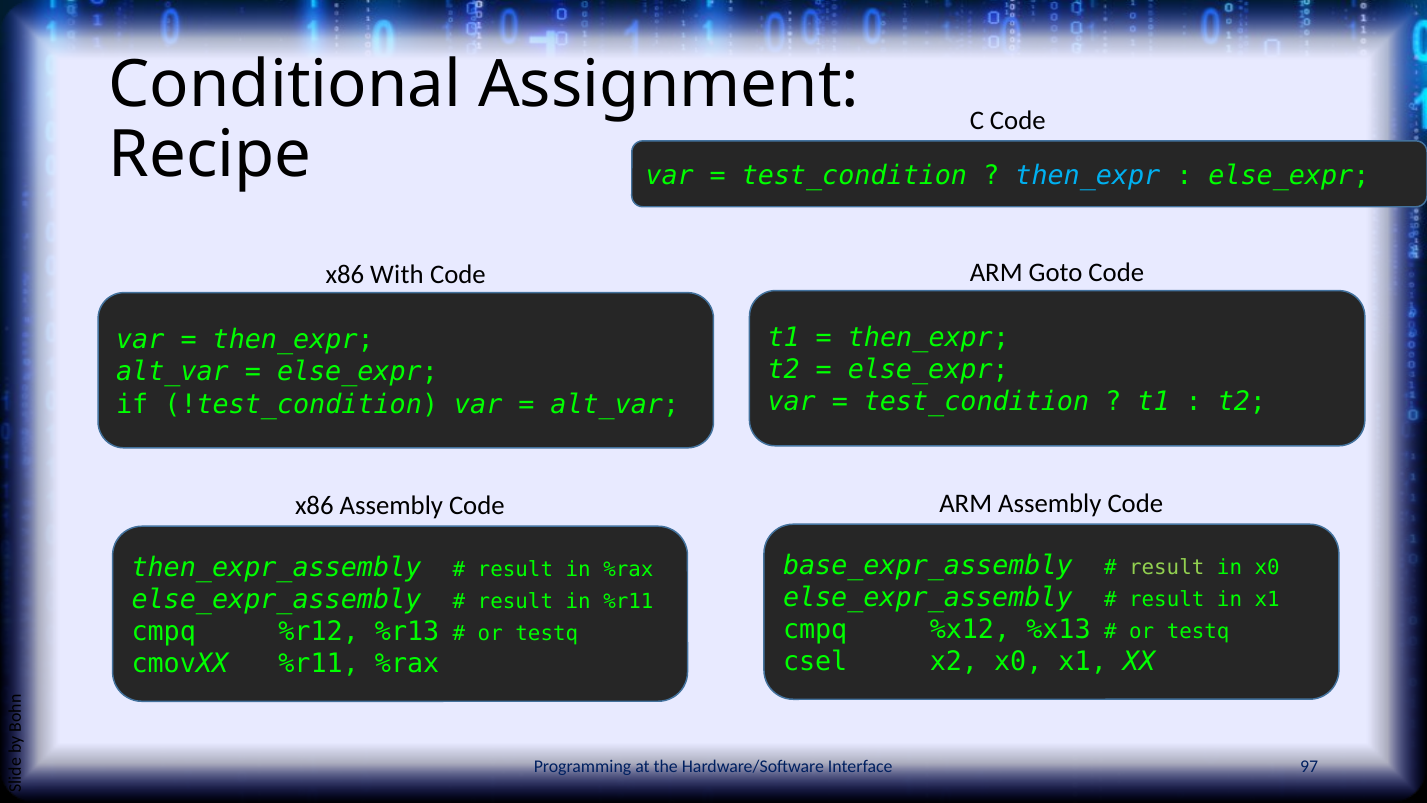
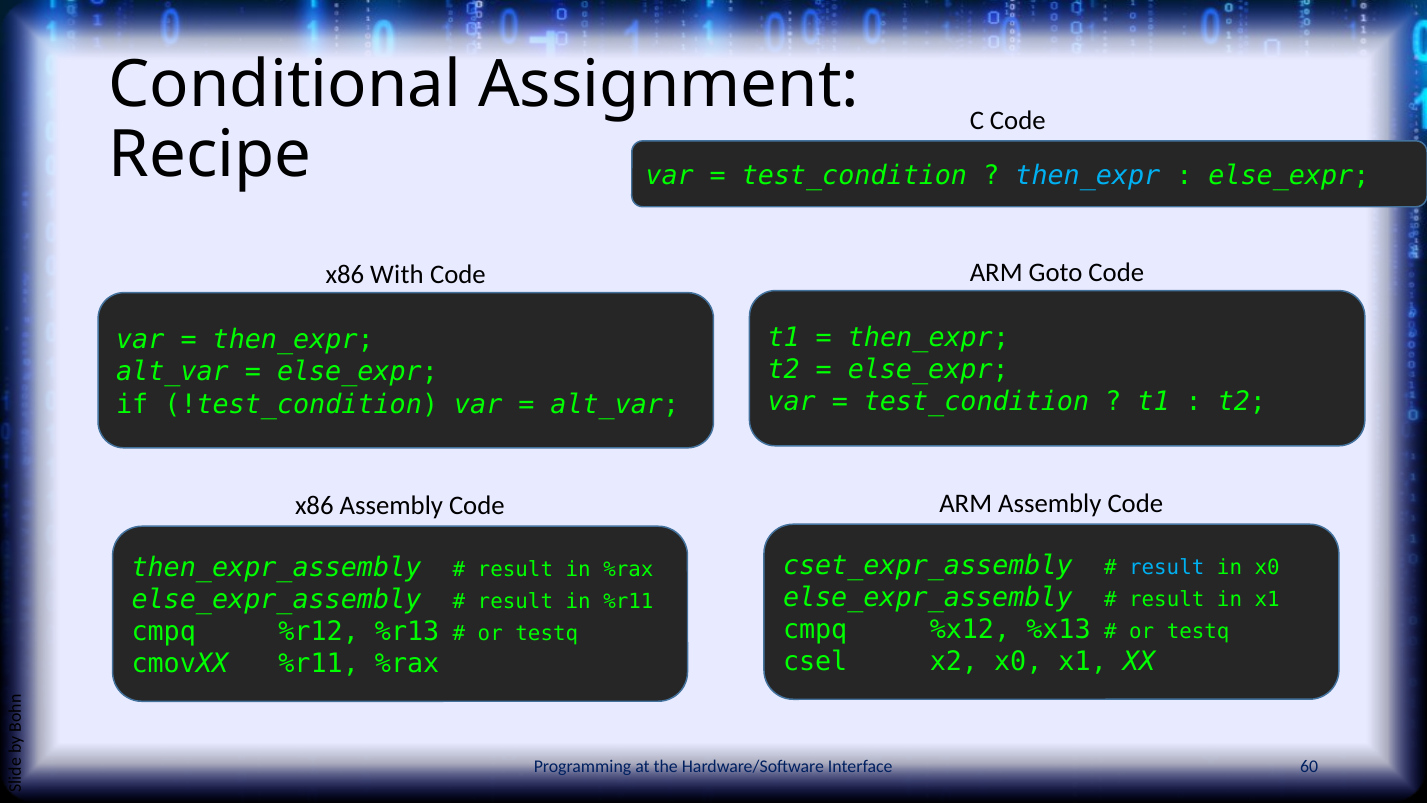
base_expr_assembly: base_expr_assembly -> cset_expr_assembly
result at (1167, 567) colour: light green -> light blue
97: 97 -> 60
